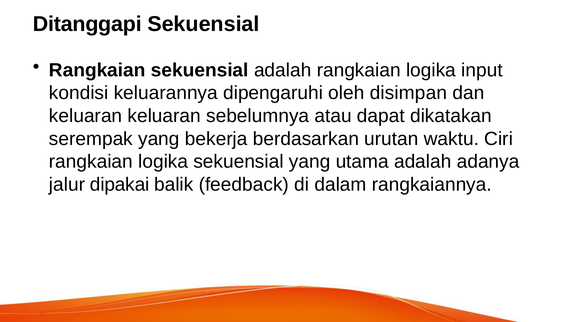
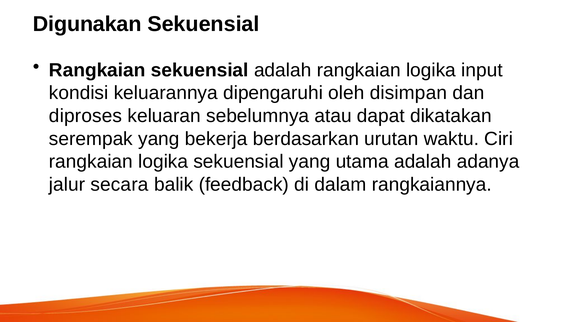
Ditanggapi: Ditanggapi -> Digunakan
keluaran at (86, 116): keluaran -> diproses
dipakai: dipakai -> secara
